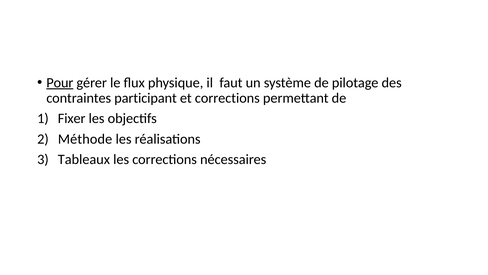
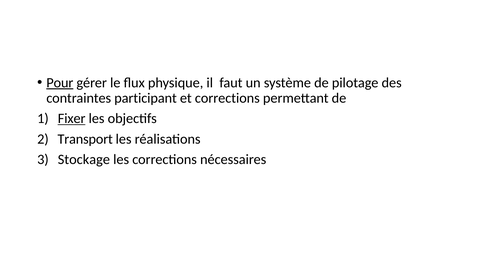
Fixer underline: none -> present
Méthode: Méthode -> Transport
Tableaux: Tableaux -> Stockage
